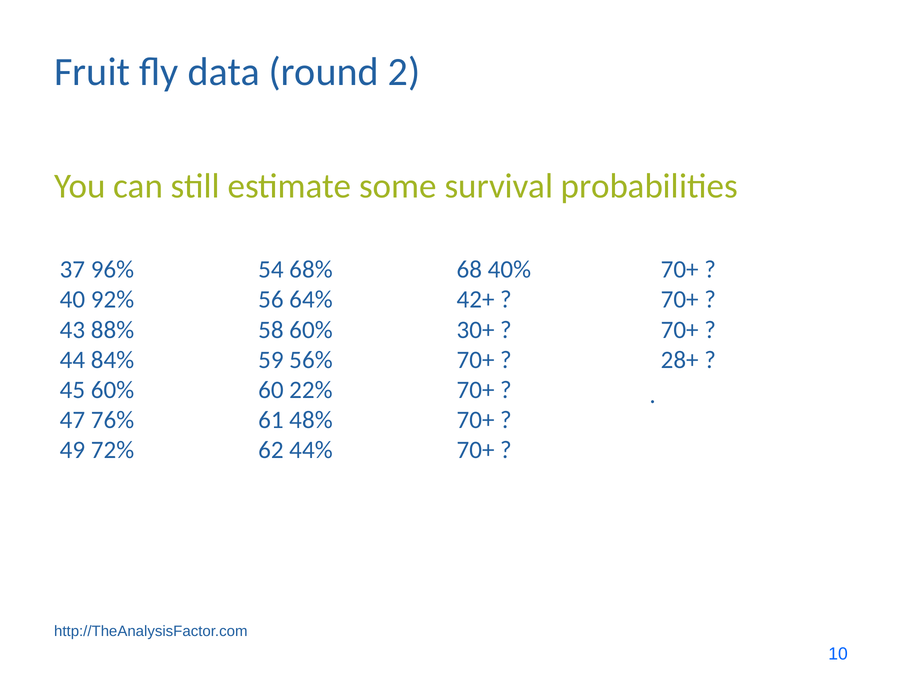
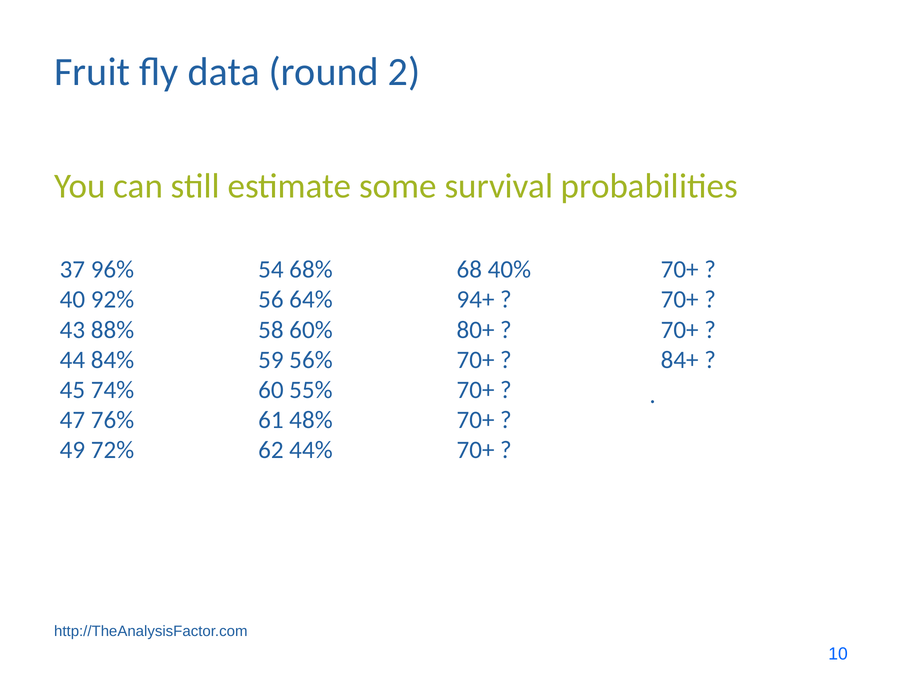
42+: 42+ -> 94+
30+: 30+ -> 80+
28+: 28+ -> 84+
45 60%: 60% -> 74%
22%: 22% -> 55%
